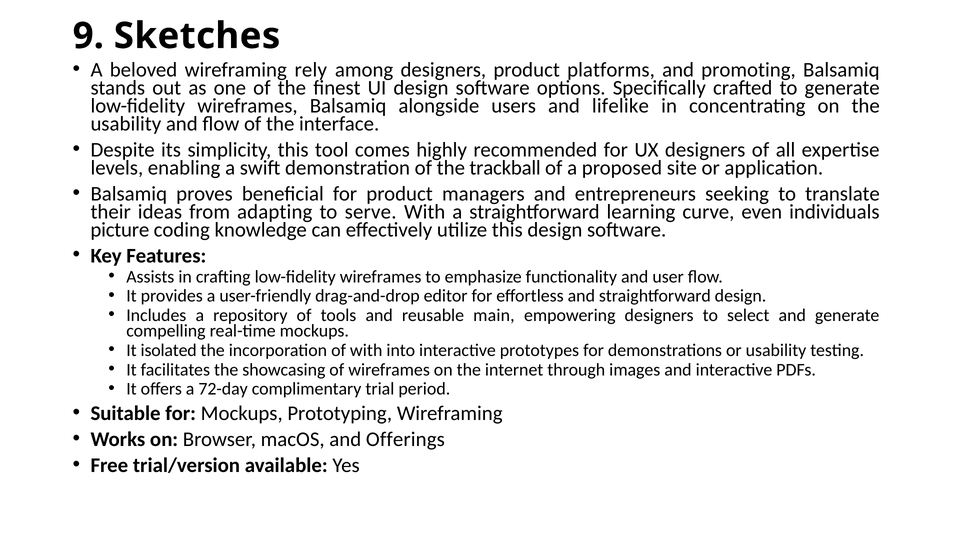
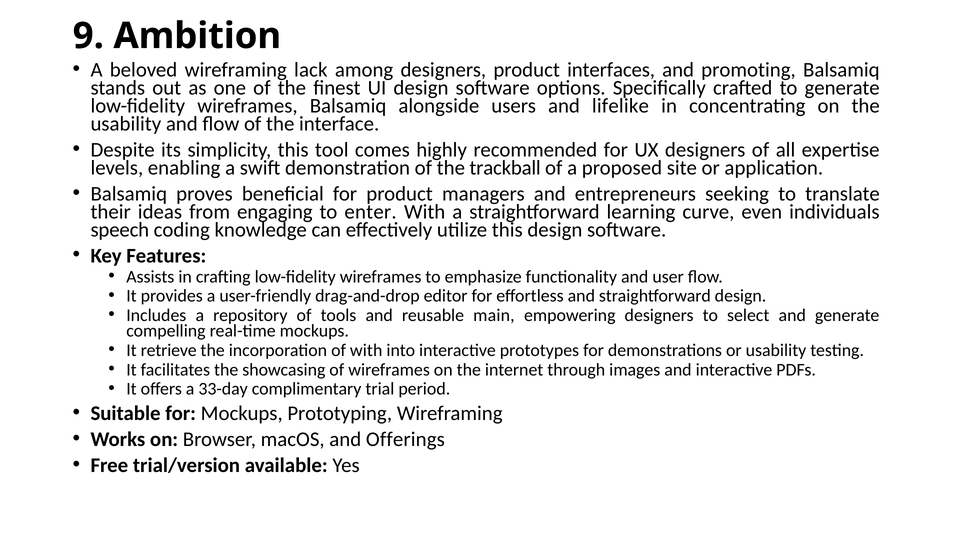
Sketches: Sketches -> Ambition
rely: rely -> lack
platforms: platforms -> interfaces
adapting: adapting -> engaging
serve: serve -> enter
picture: picture -> speech
isolated: isolated -> retrieve
72-day: 72-day -> 33-day
